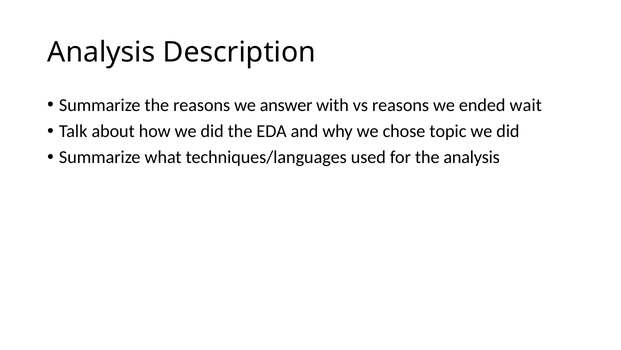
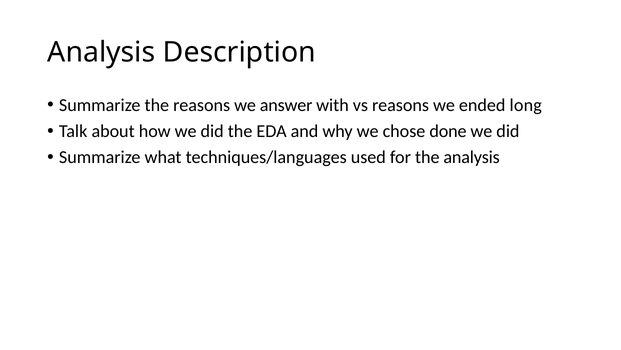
wait: wait -> long
topic: topic -> done
